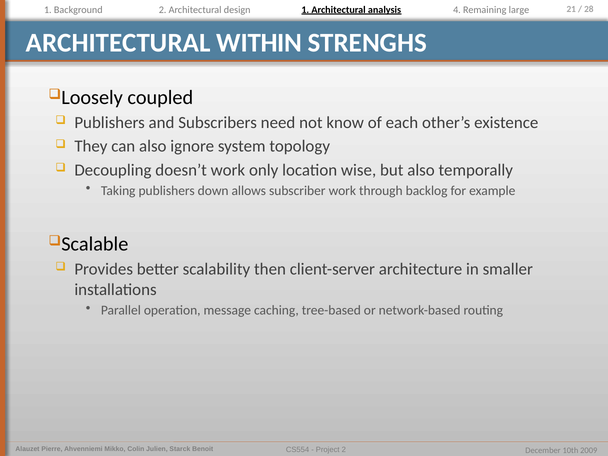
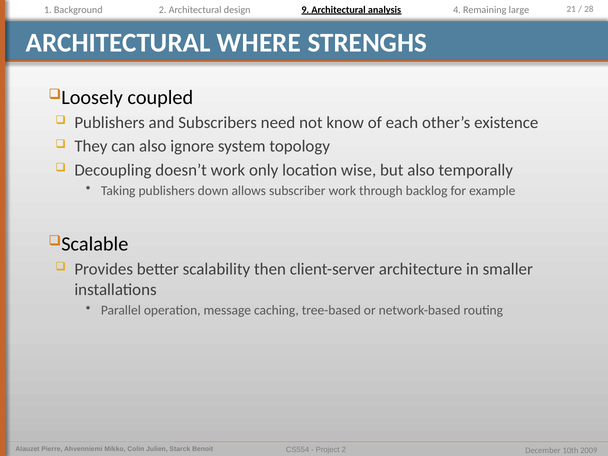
design 1: 1 -> 9
WITHIN: WITHIN -> WHERE
